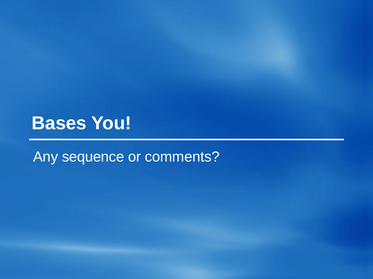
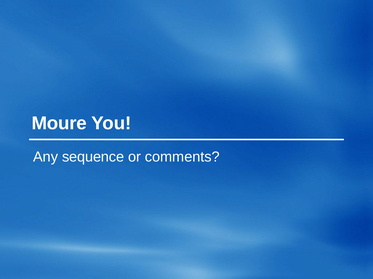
Bases: Bases -> Moure
